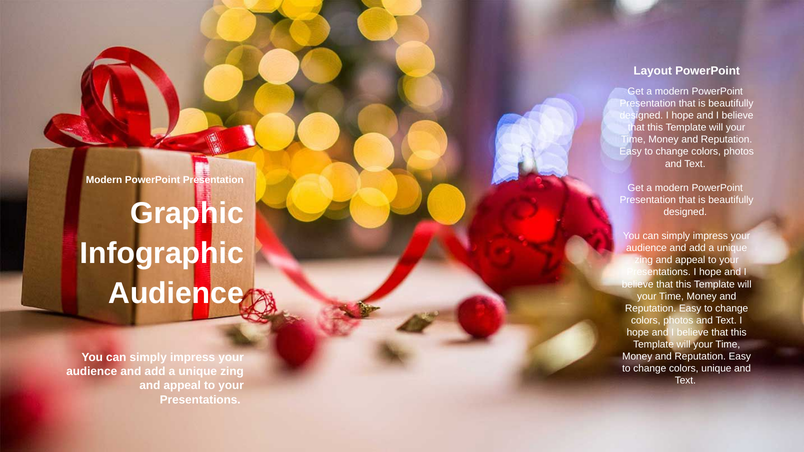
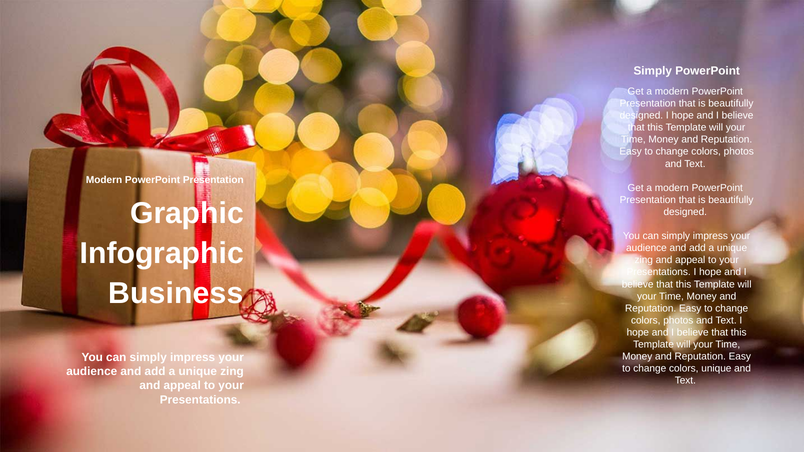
Layout at (653, 71): Layout -> Simply
Audience at (176, 293): Audience -> Business
